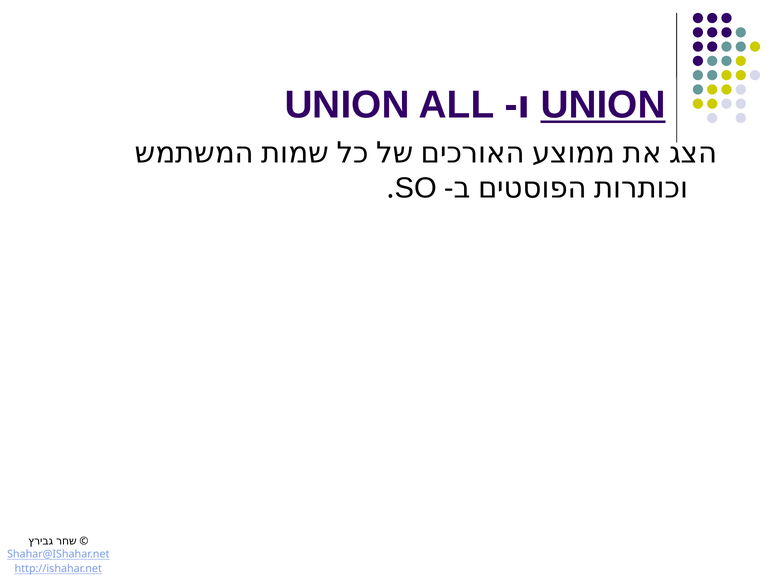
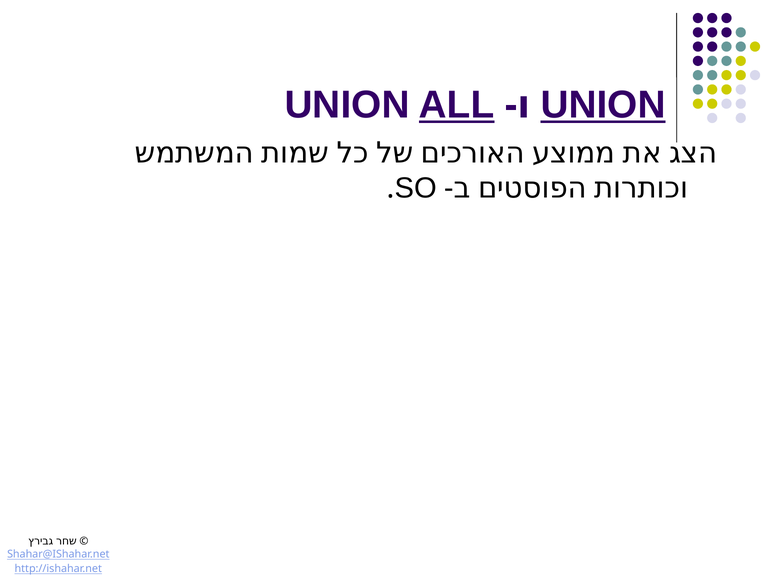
ALL underline: none -> present
